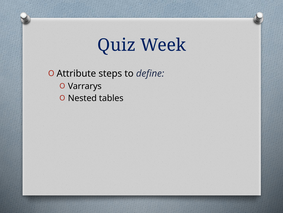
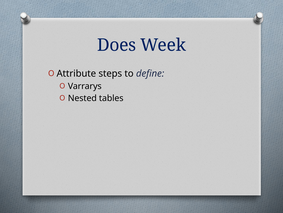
Quiz: Quiz -> Does
